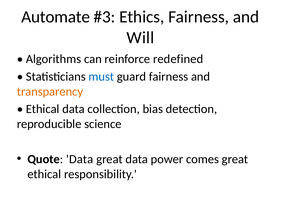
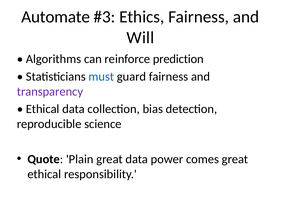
redefined: redefined -> prediction
transparency colour: orange -> purple
Quote Data: Data -> Plain
